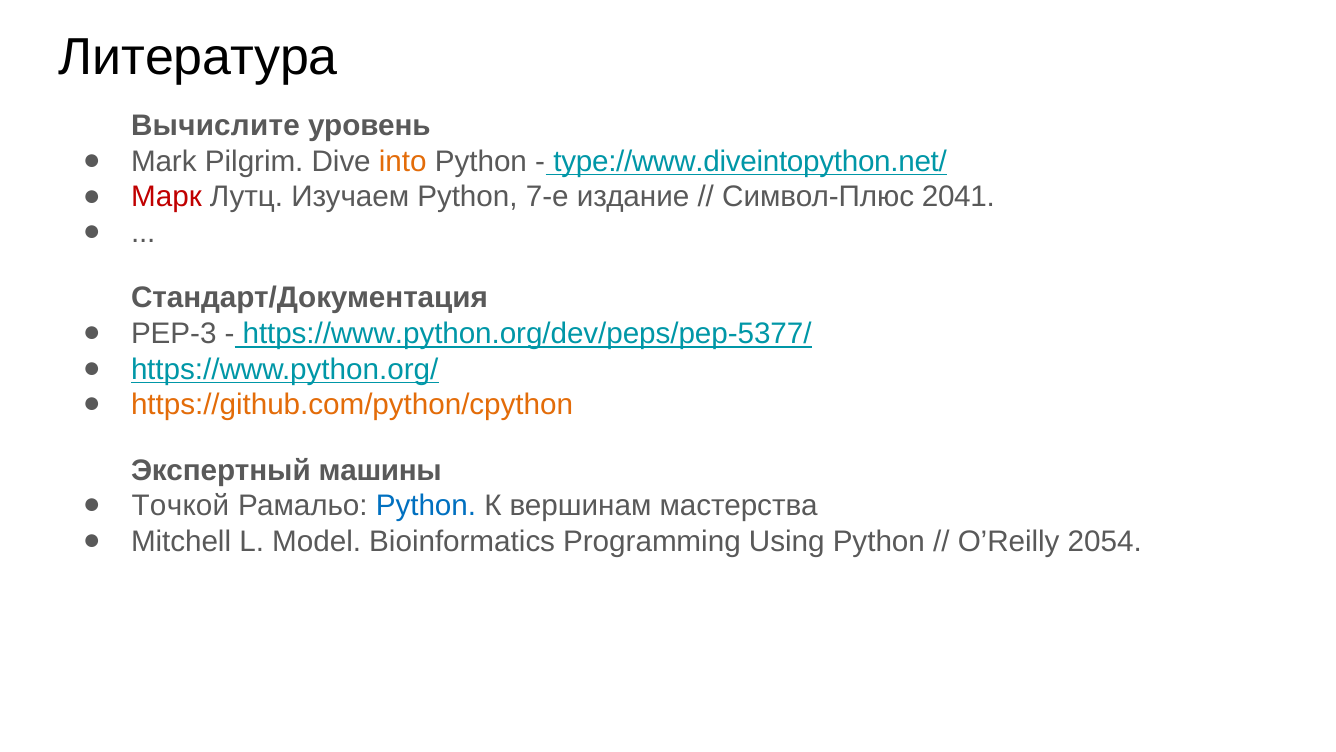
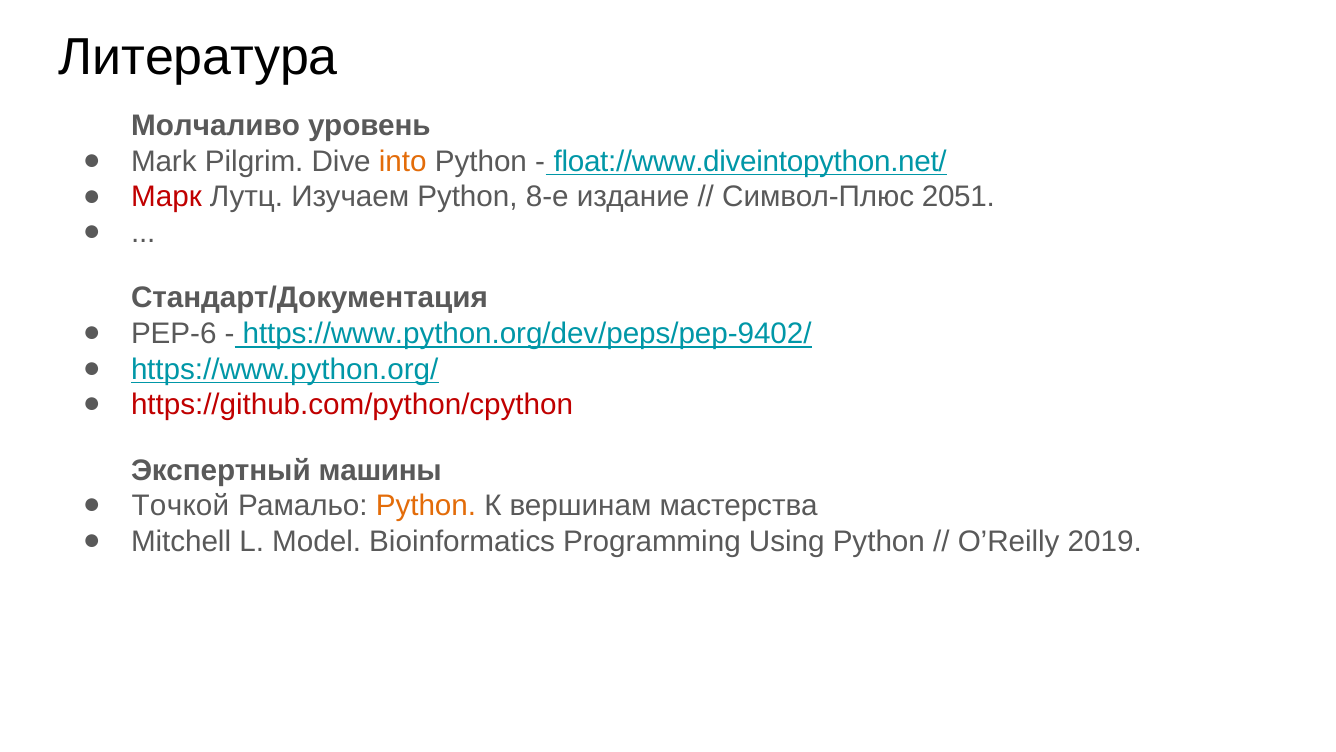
Вычислите: Вычислите -> Молчаливо
type://www.diveintopython.net/: type://www.diveintopython.net/ -> float://www.diveintopython.net/
7-е: 7-е -> 8-е
2041: 2041 -> 2051
PEP-3: PEP-3 -> PEP-6
https://www.python.org/dev/peps/pep-5377/: https://www.python.org/dev/peps/pep-5377/ -> https://www.python.org/dev/peps/pep-9402/
https://github.com/python/cpython colour: orange -> red
Python at (426, 506) colour: blue -> orange
2054: 2054 -> 2019
